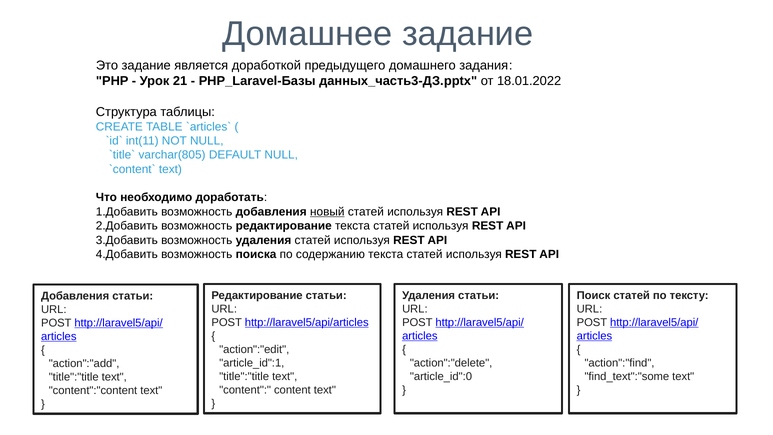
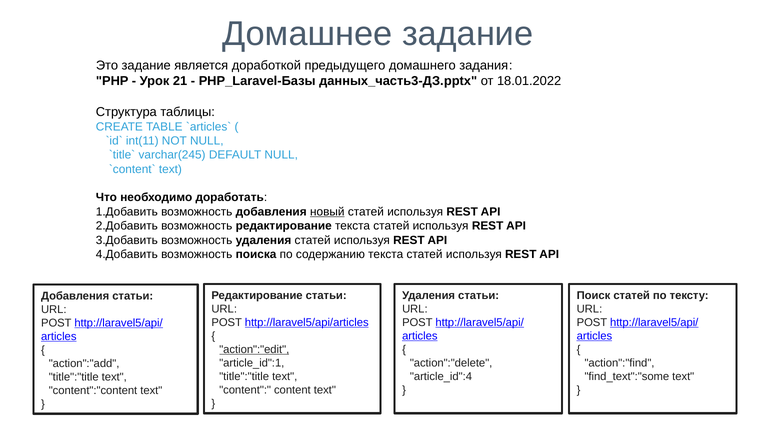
varchar(805: varchar(805 -> varchar(245
action":"edit underline: none -> present
article_id":0: article_id":0 -> article_id":4
